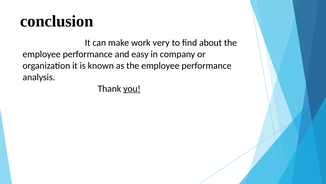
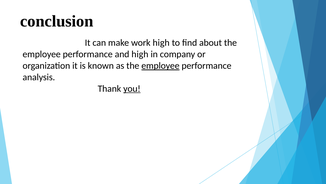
work very: very -> high
and easy: easy -> high
employee at (160, 66) underline: none -> present
